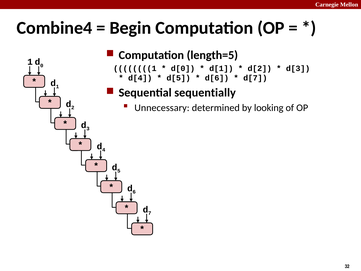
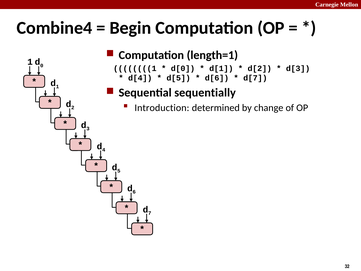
length=5: length=5 -> length=1
Unnecessary: Unnecessary -> Introduction
looking: looking -> change
